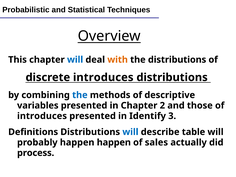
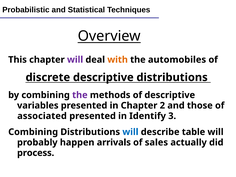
will at (75, 60) colour: blue -> purple
the distributions: distributions -> automobiles
discrete introduces: introduces -> descriptive
the at (80, 95) colour: blue -> purple
introduces at (42, 116): introduces -> associated
Definitions at (33, 132): Definitions -> Combining
happen happen: happen -> arrivals
